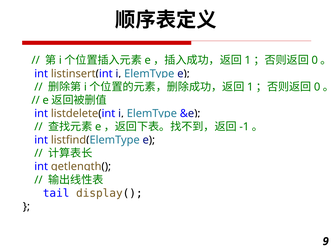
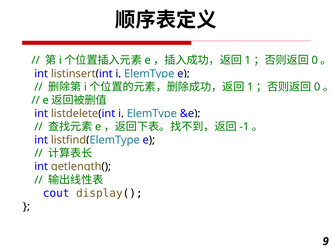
tail: tail -> cout
